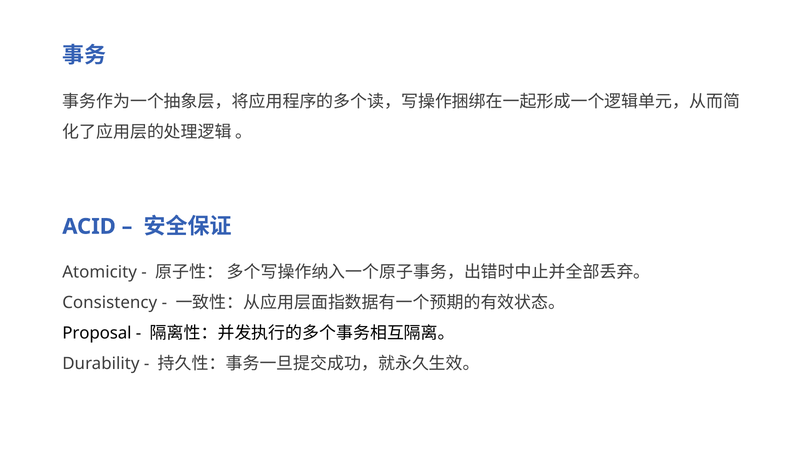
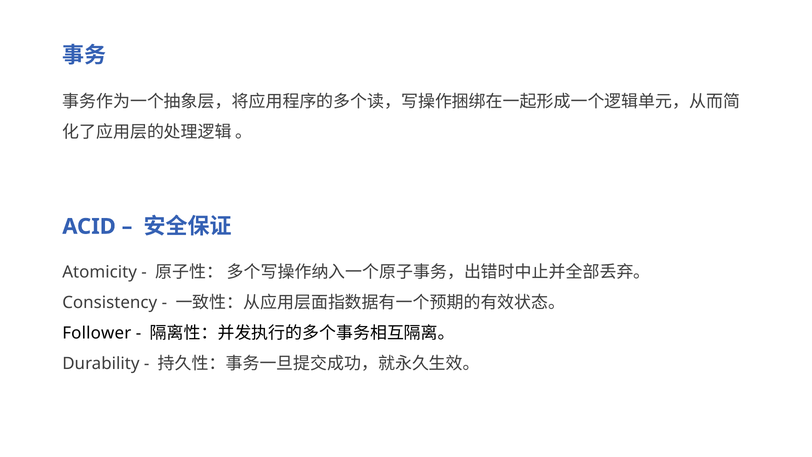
Proposal: Proposal -> Follower
